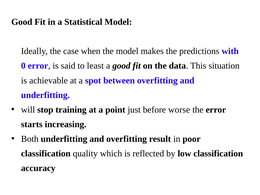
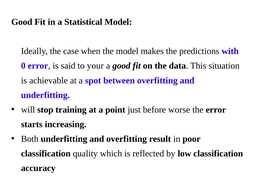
least: least -> your
